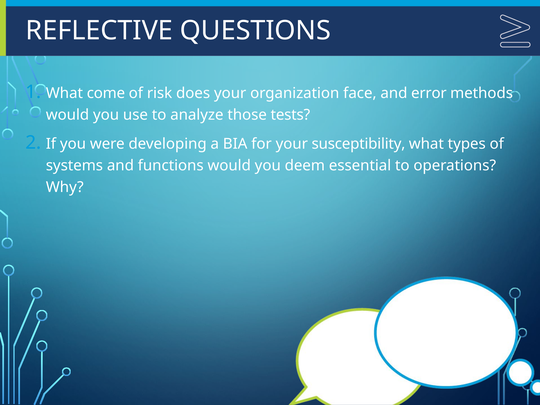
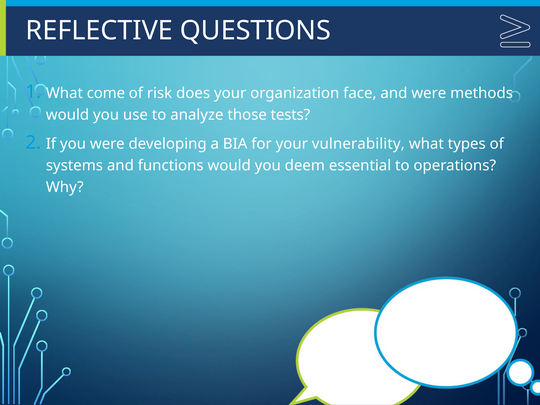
and error: error -> were
susceptibility: susceptibility -> vulnerability
